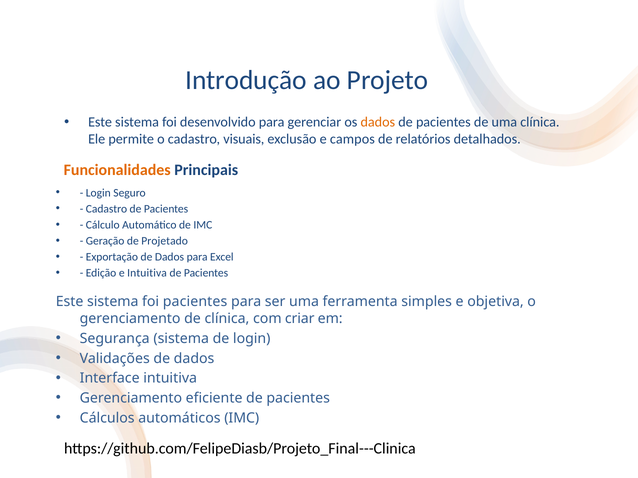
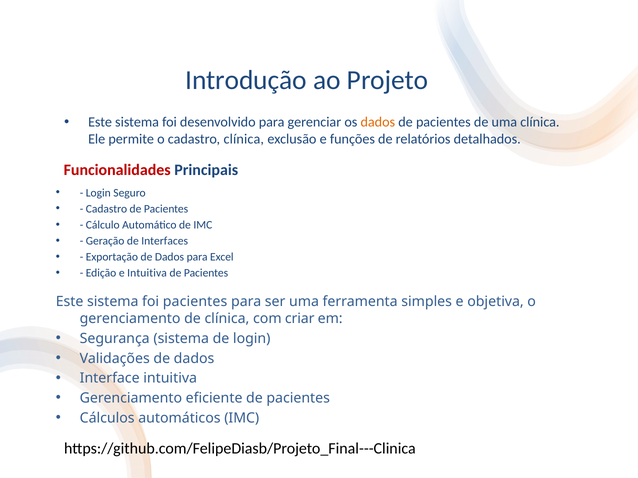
cadastro visuais: visuais -> clínica
campos: campos -> funções
Funcionalidades colour: orange -> red
Projetado: Projetado -> Interfaces
